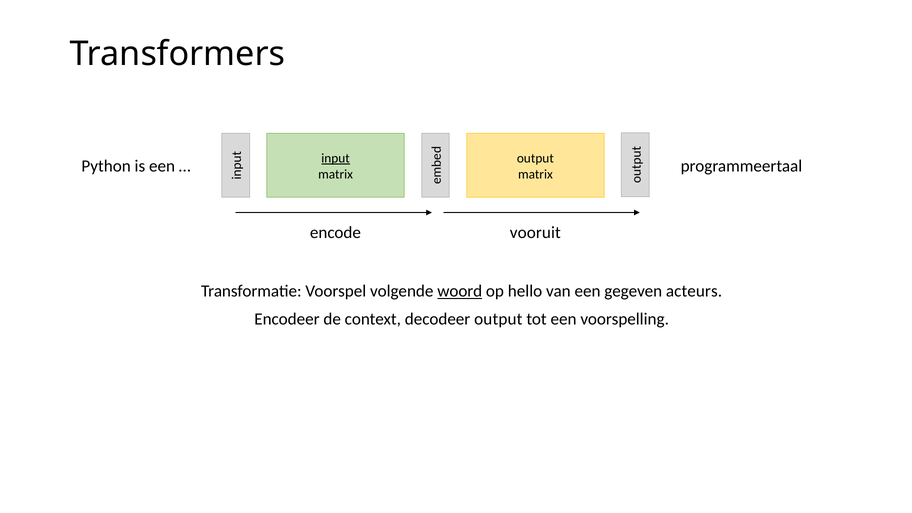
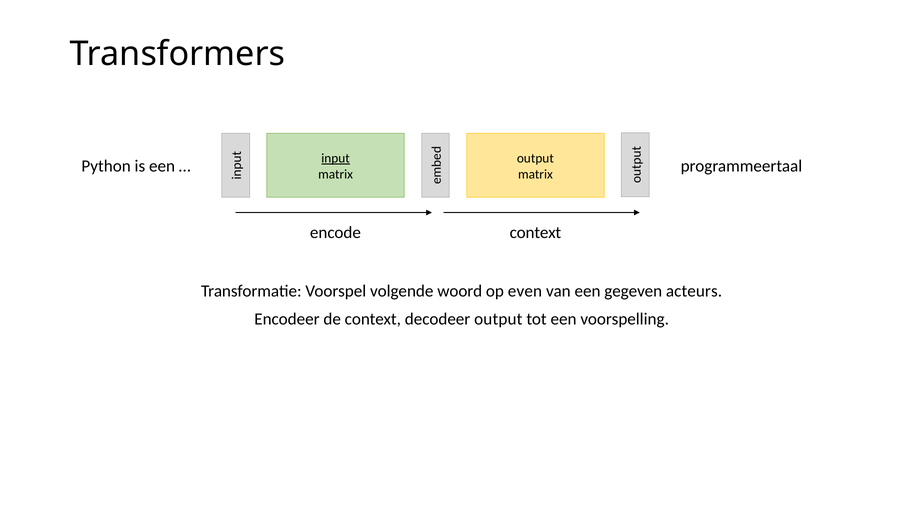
vooruit at (535, 233): vooruit -> context
woord underline: present -> none
hello: hello -> even
